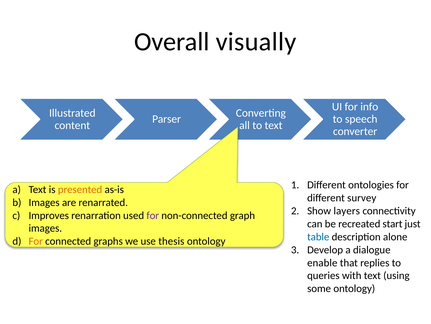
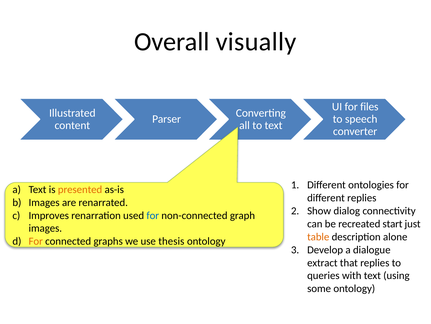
info: info -> files
different survey: survey -> replies
layers: layers -> dialog
for at (153, 215) colour: purple -> blue
table colour: blue -> orange
enable: enable -> extract
